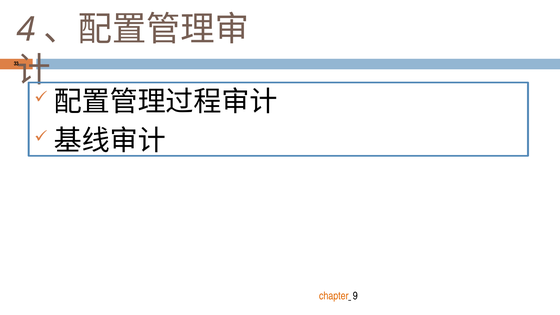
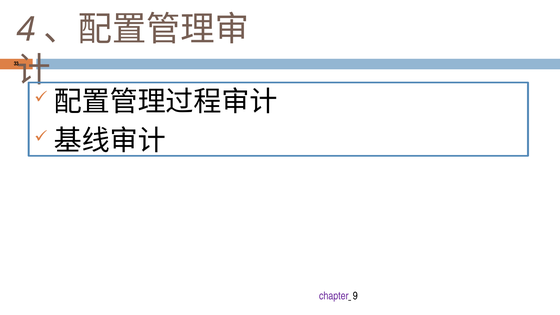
chapter colour: orange -> purple
